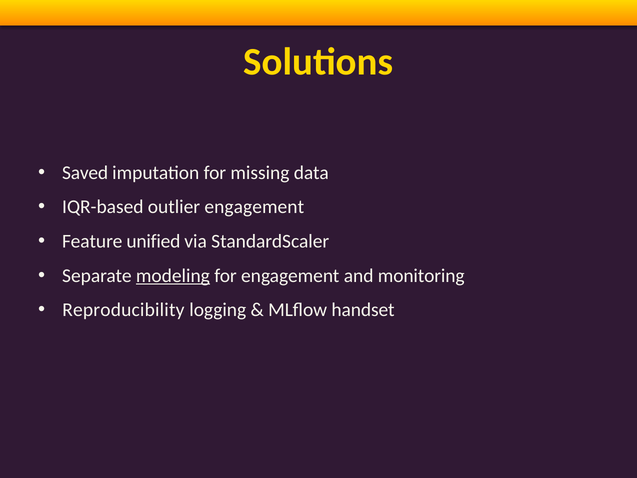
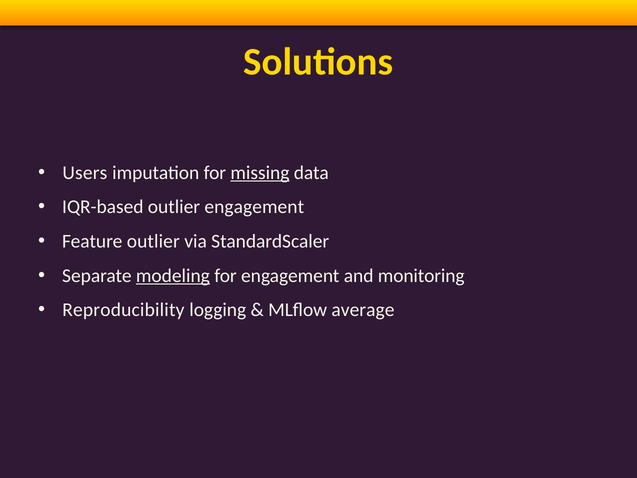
Saved: Saved -> Users
missing underline: none -> present
Feature unified: unified -> outlier
handset: handset -> average
